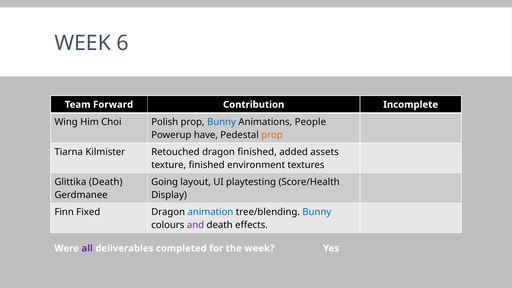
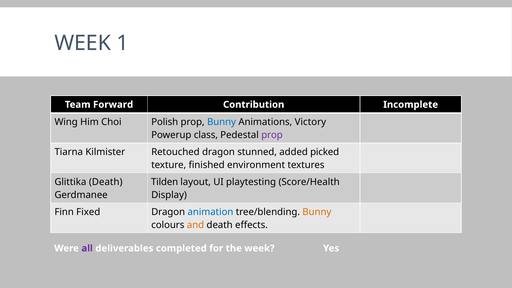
6: 6 -> 1
People: People -> Victory
have: have -> class
prop at (272, 135) colour: orange -> purple
dragon finished: finished -> stunned
assets: assets -> picked
Going: Going -> Tilden
Bunny at (317, 212) colour: blue -> orange
and colour: purple -> orange
